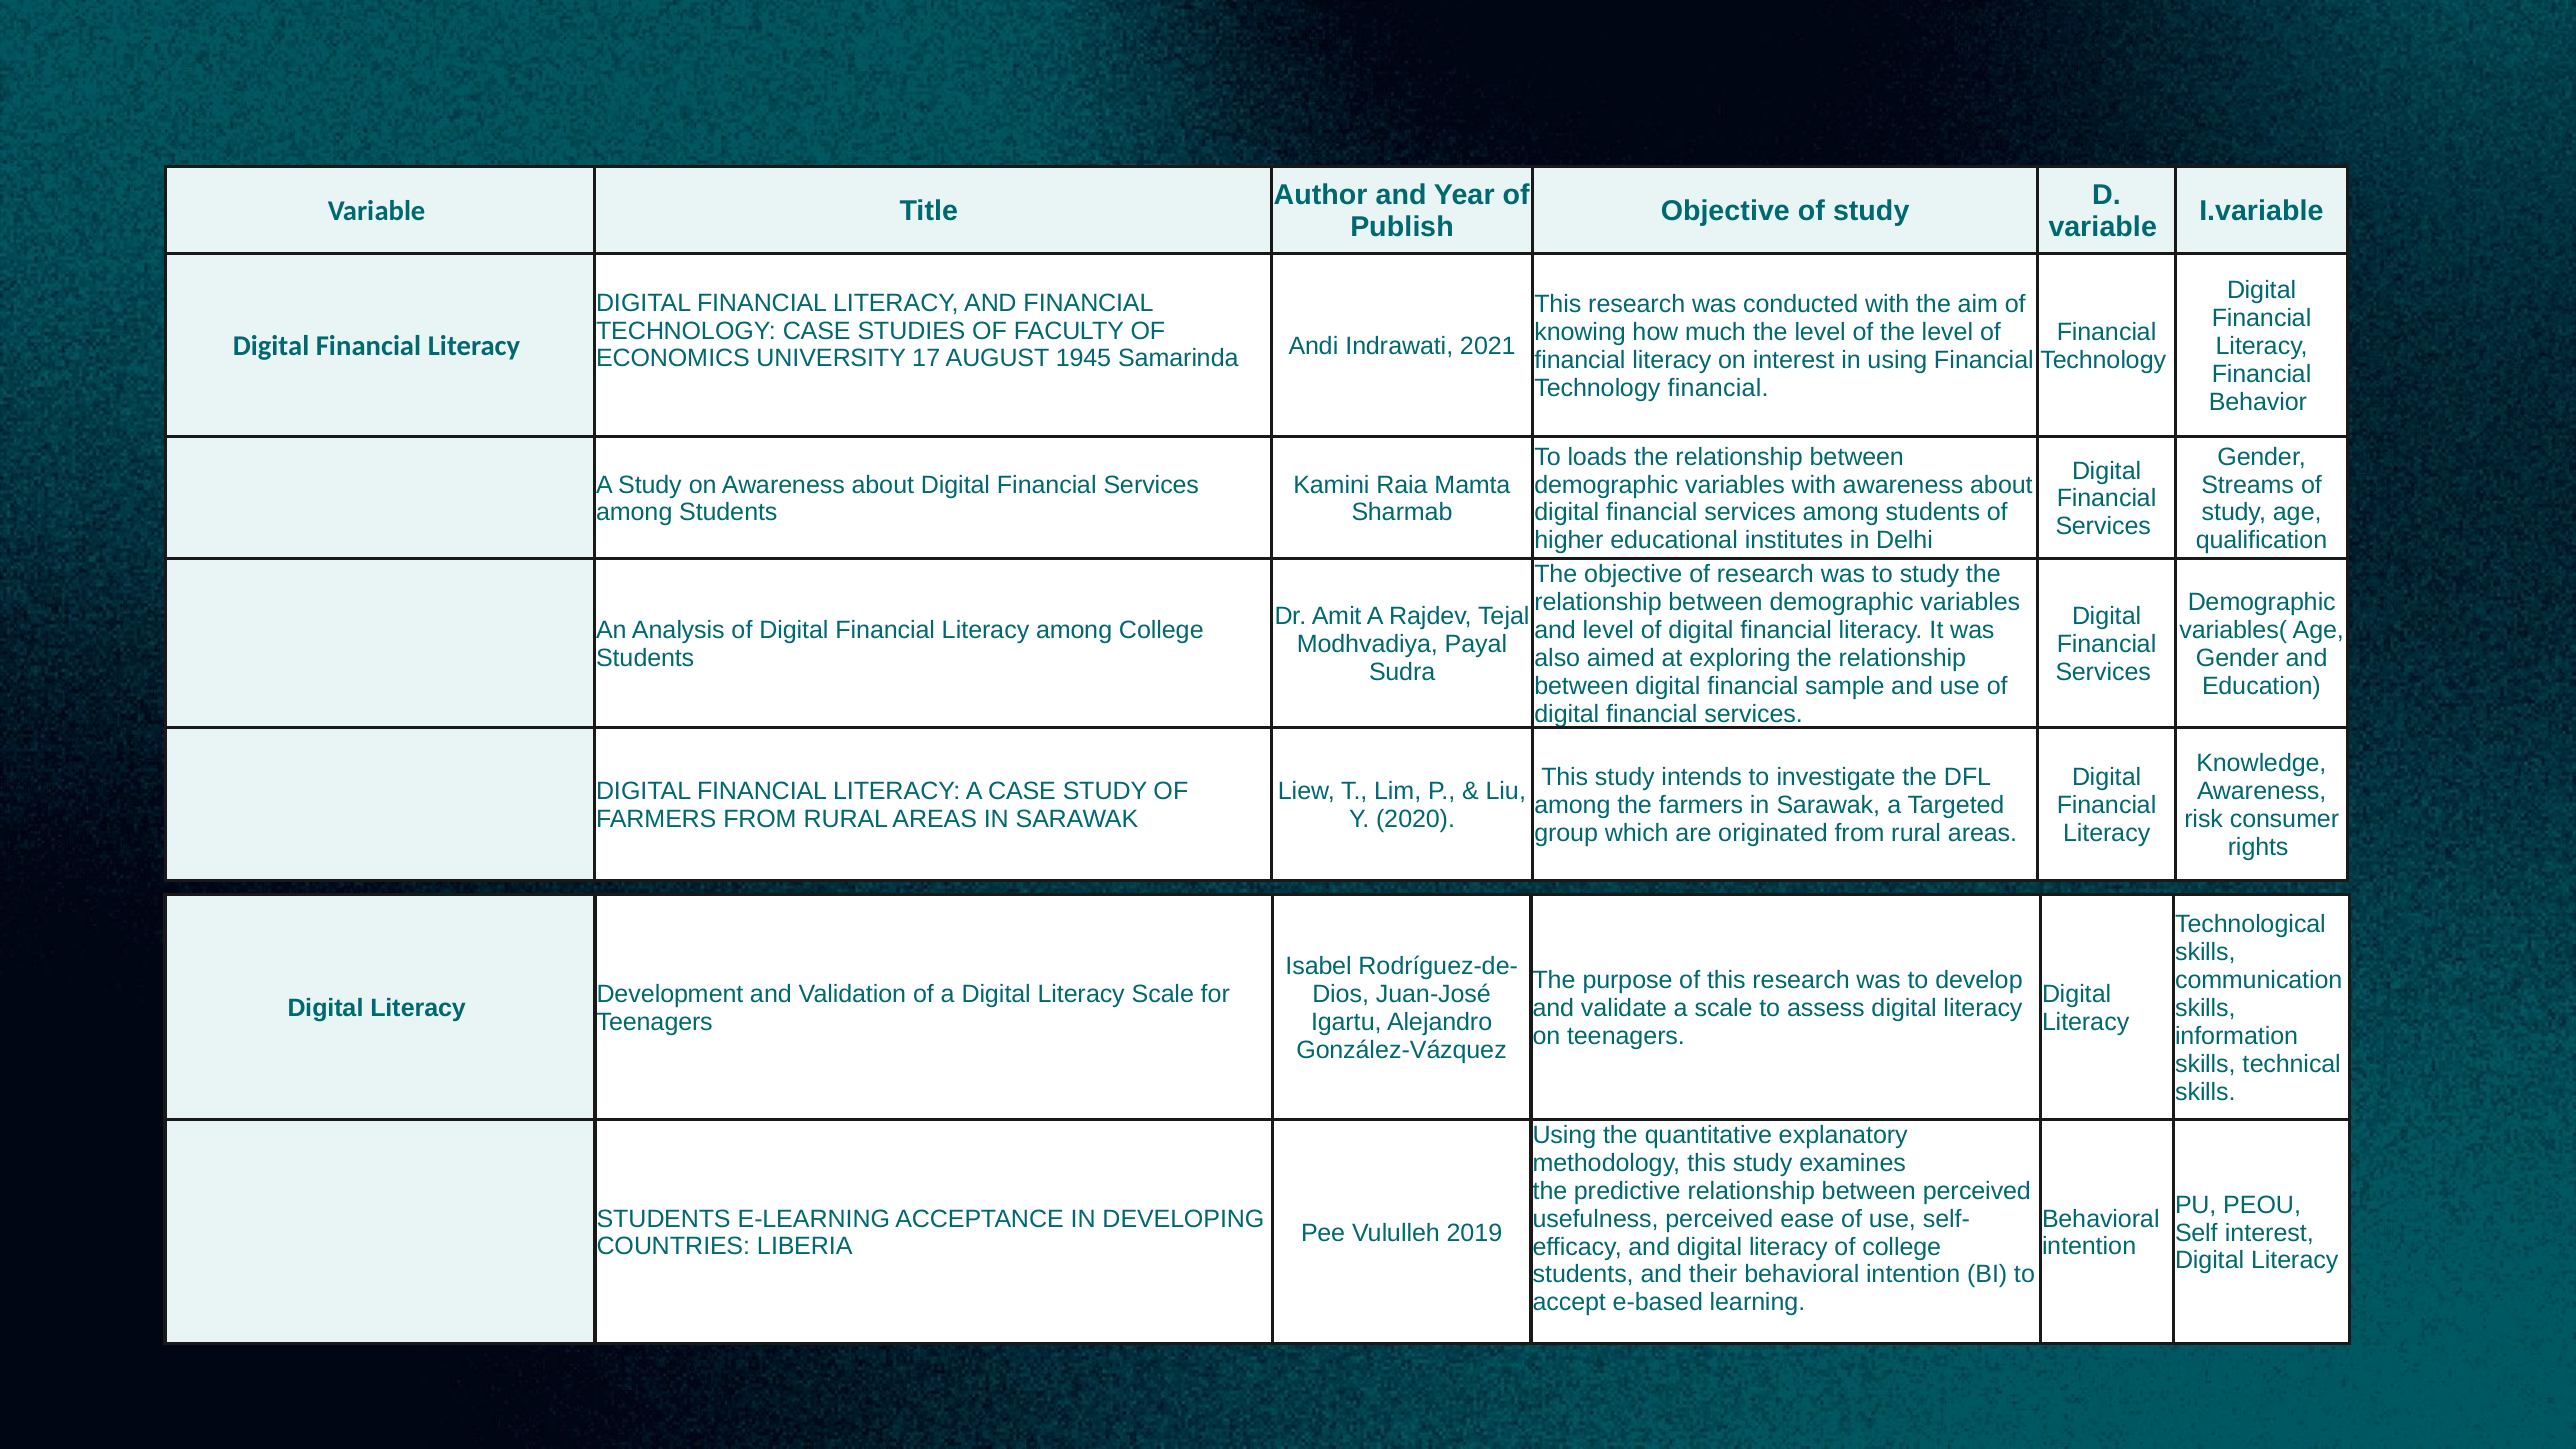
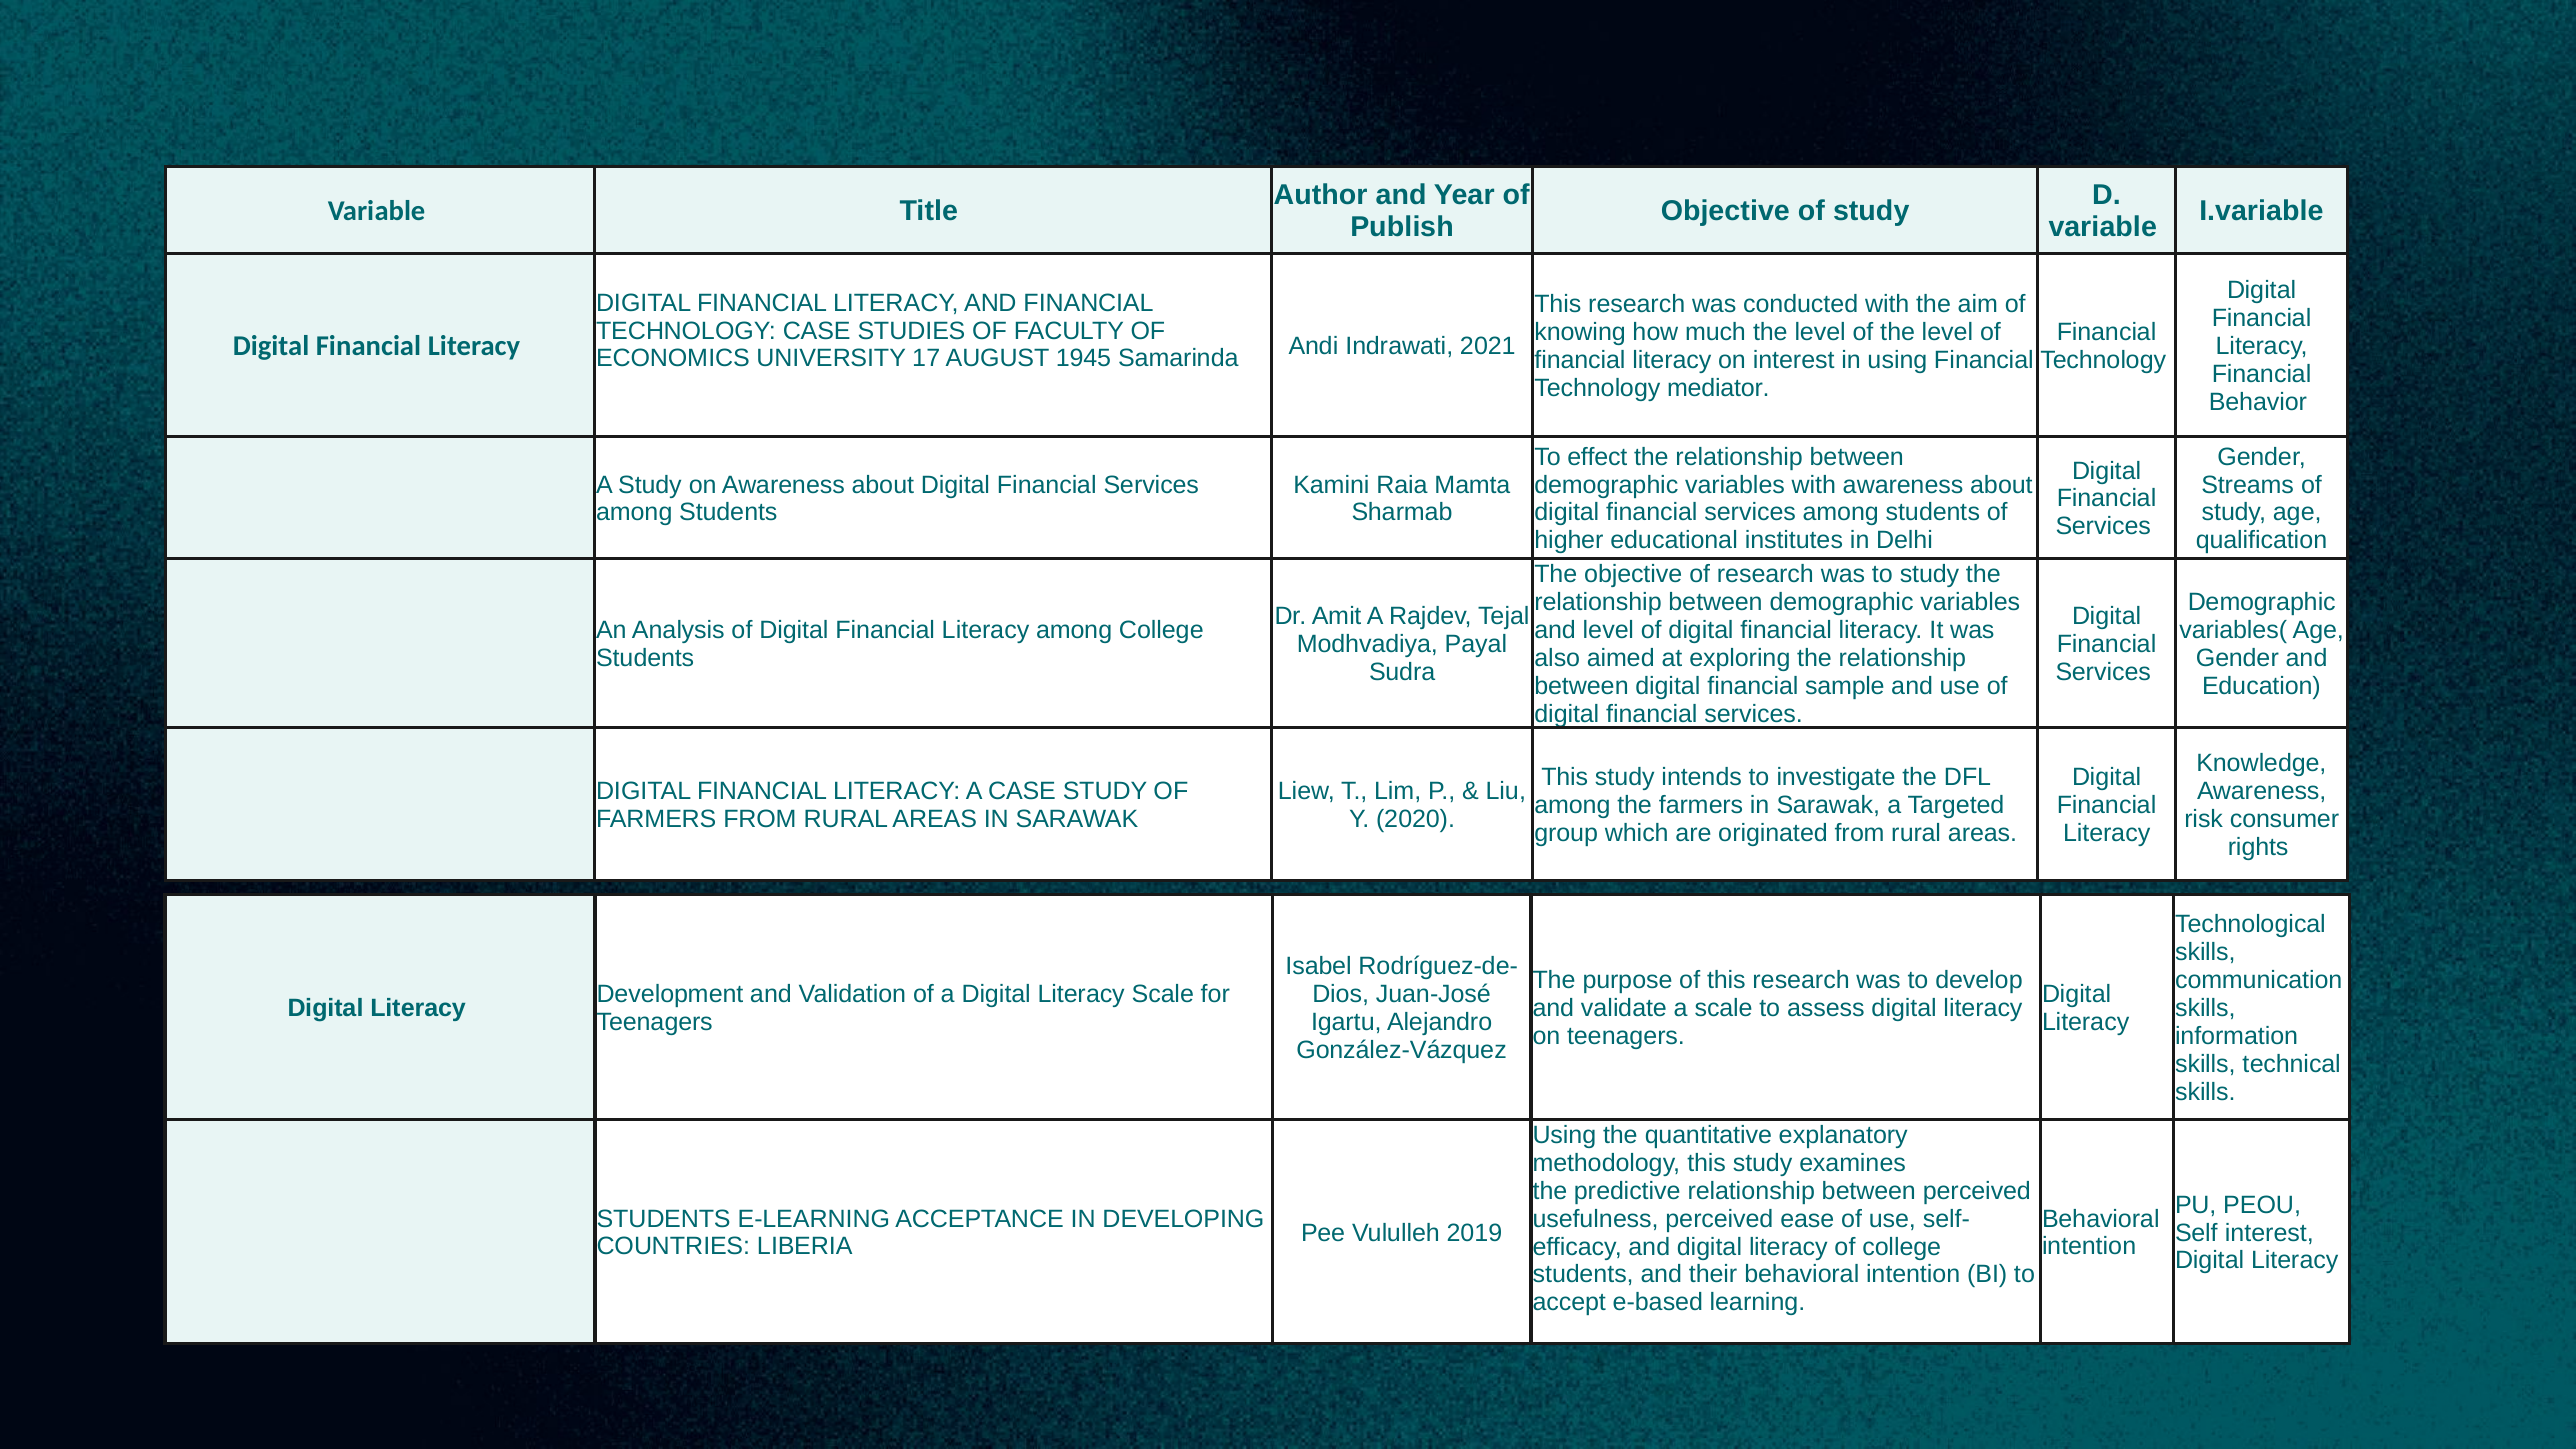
Technology financial: financial -> mediator
loads: loads -> effect
